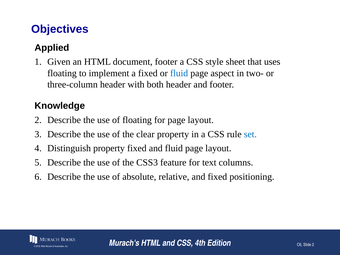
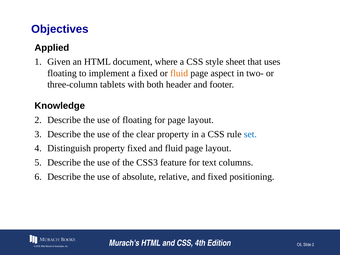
document footer: footer -> where
fluid at (179, 73) colour: blue -> orange
three-column header: header -> tablets
